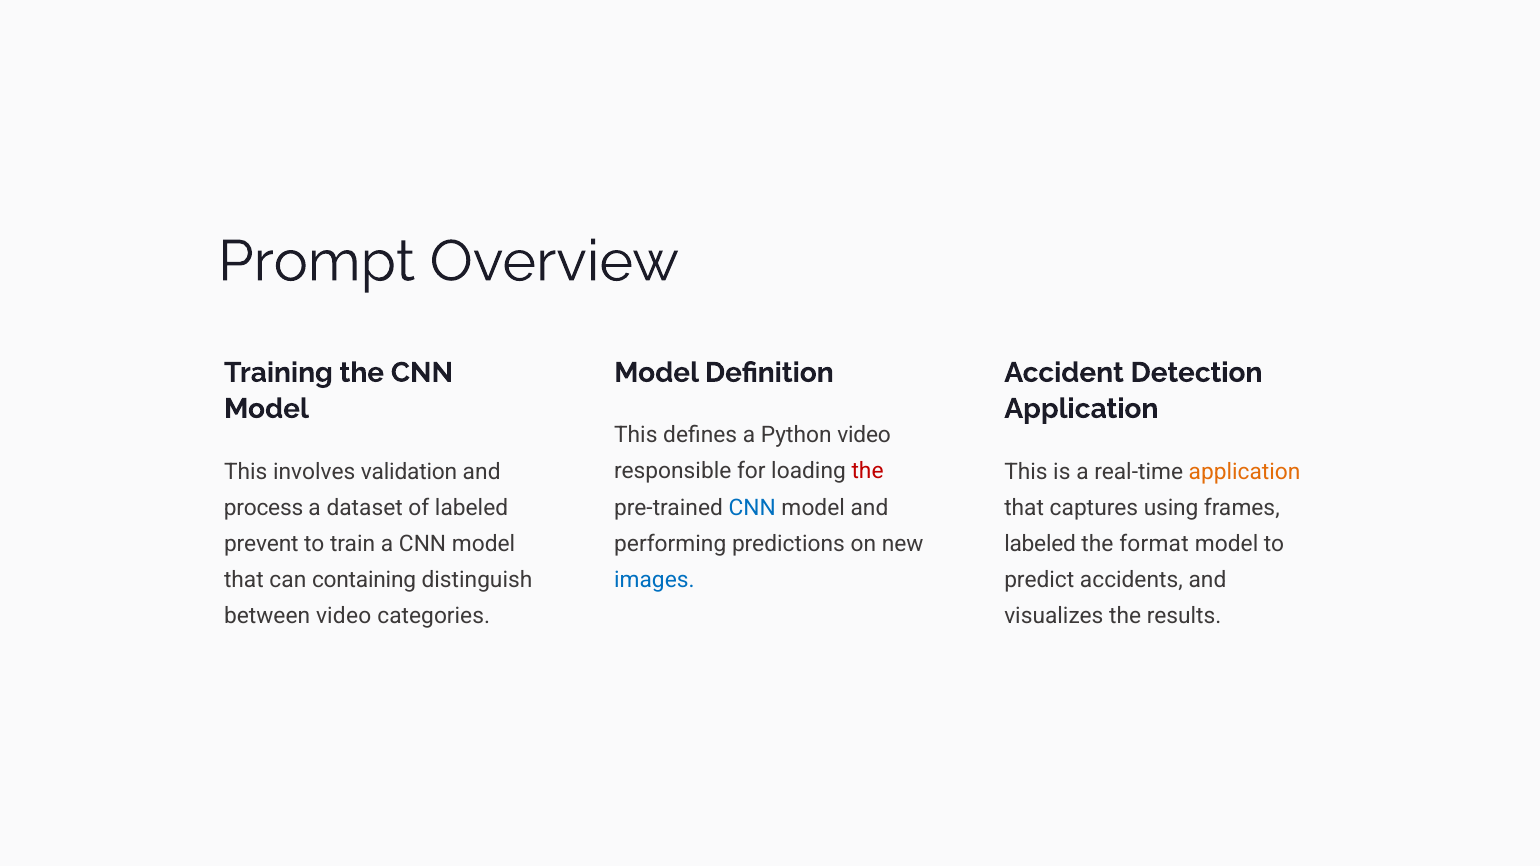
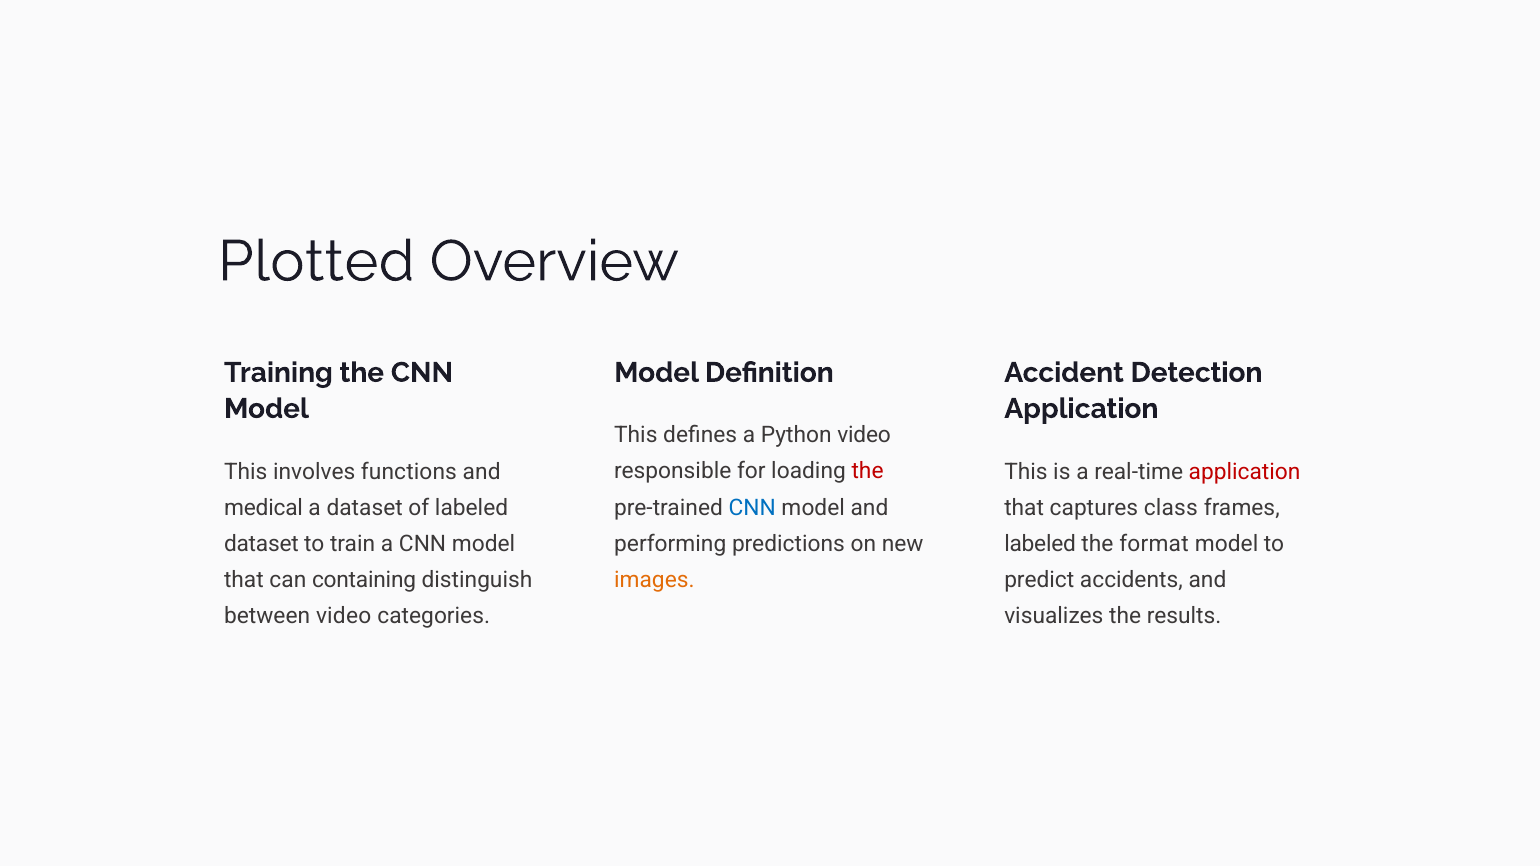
Prompt: Prompt -> Plotted
validation: validation -> functions
application at (1245, 472) colour: orange -> red
process: process -> medical
using: using -> class
prevent at (261, 544): prevent -> dataset
images colour: blue -> orange
